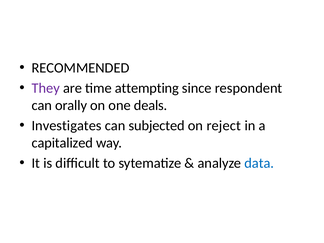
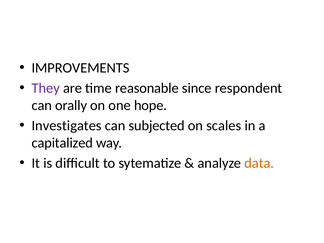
RECOMMENDED: RECOMMENDED -> IMPROVEMENTS
attempting: attempting -> reasonable
deals: deals -> hope
reject: reject -> scales
data colour: blue -> orange
